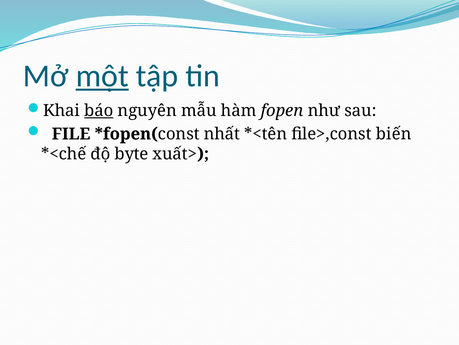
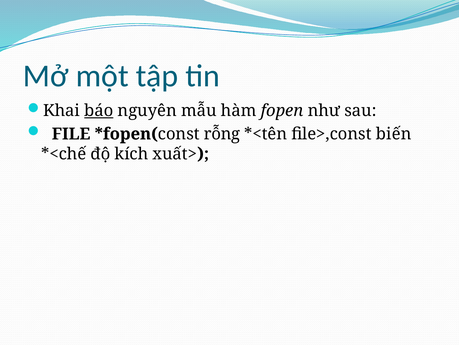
một underline: present -> none
nhất: nhất -> rỗng
byte: byte -> kích
